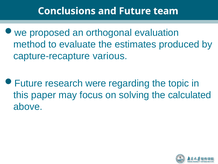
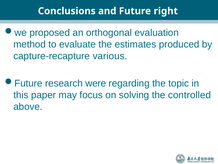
team: team -> right
calculated: calculated -> controlled
